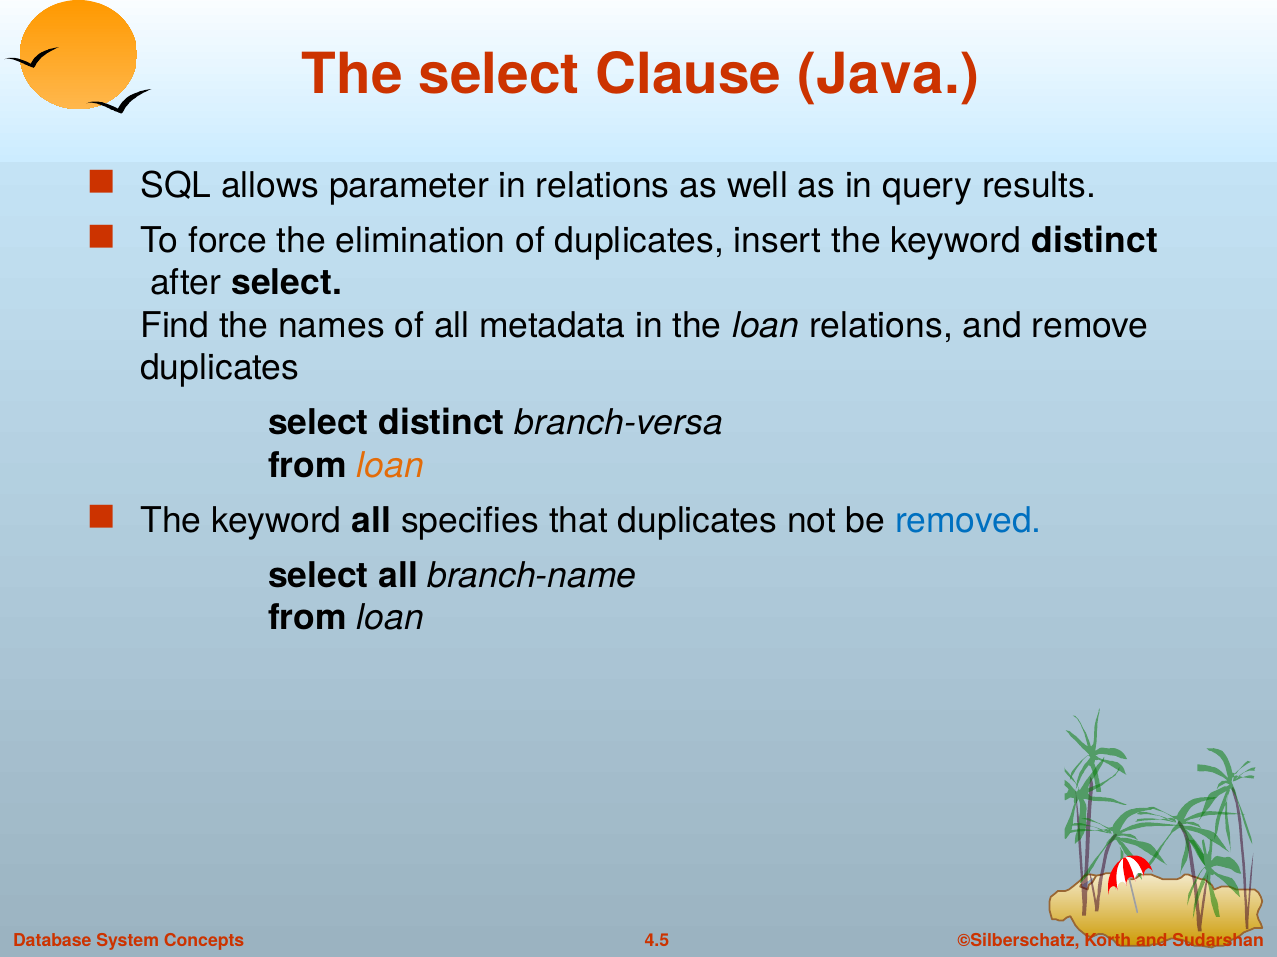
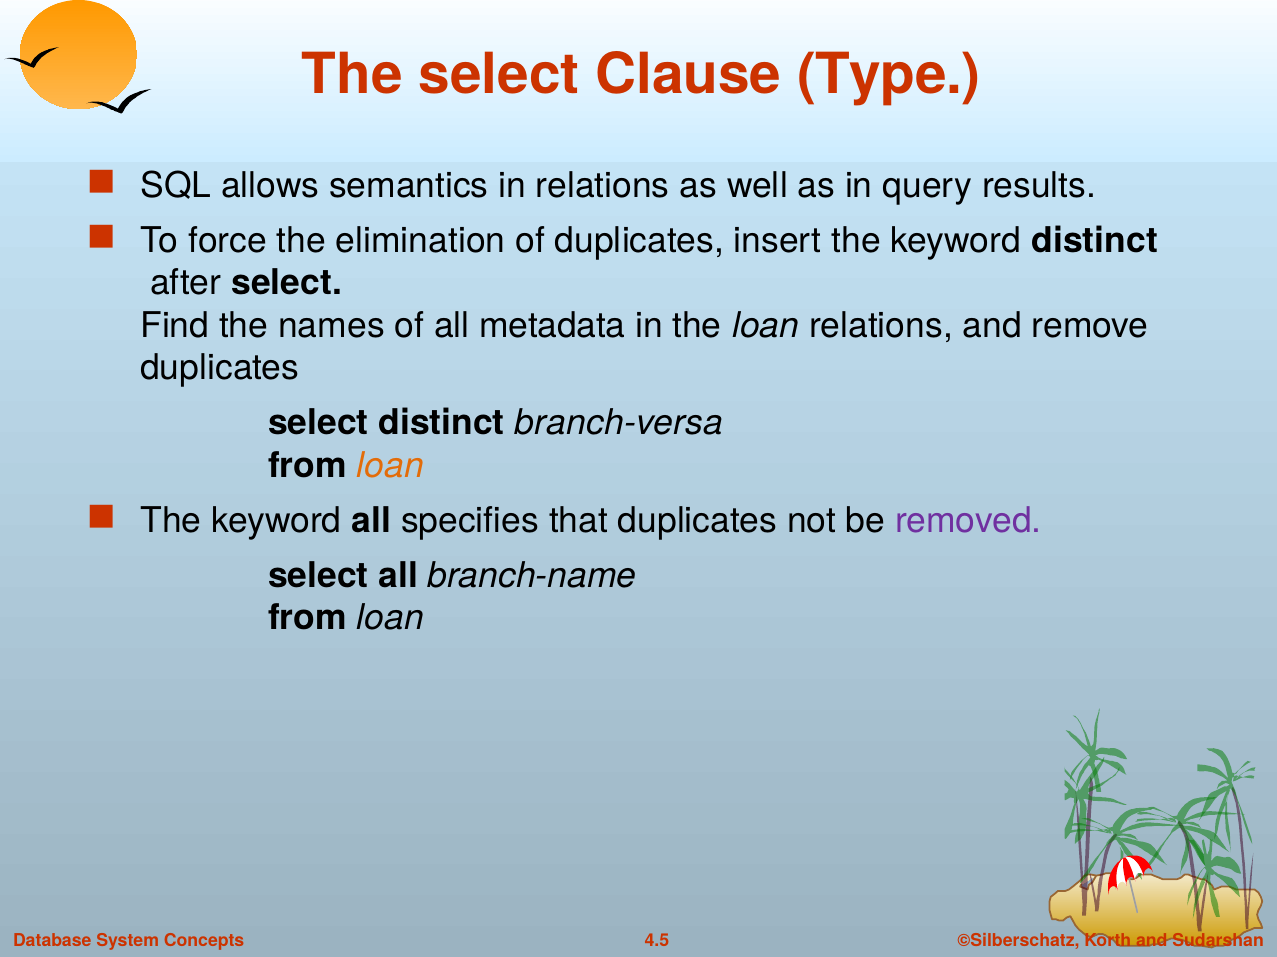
Java: Java -> Type
parameter: parameter -> semantics
removed colour: blue -> purple
